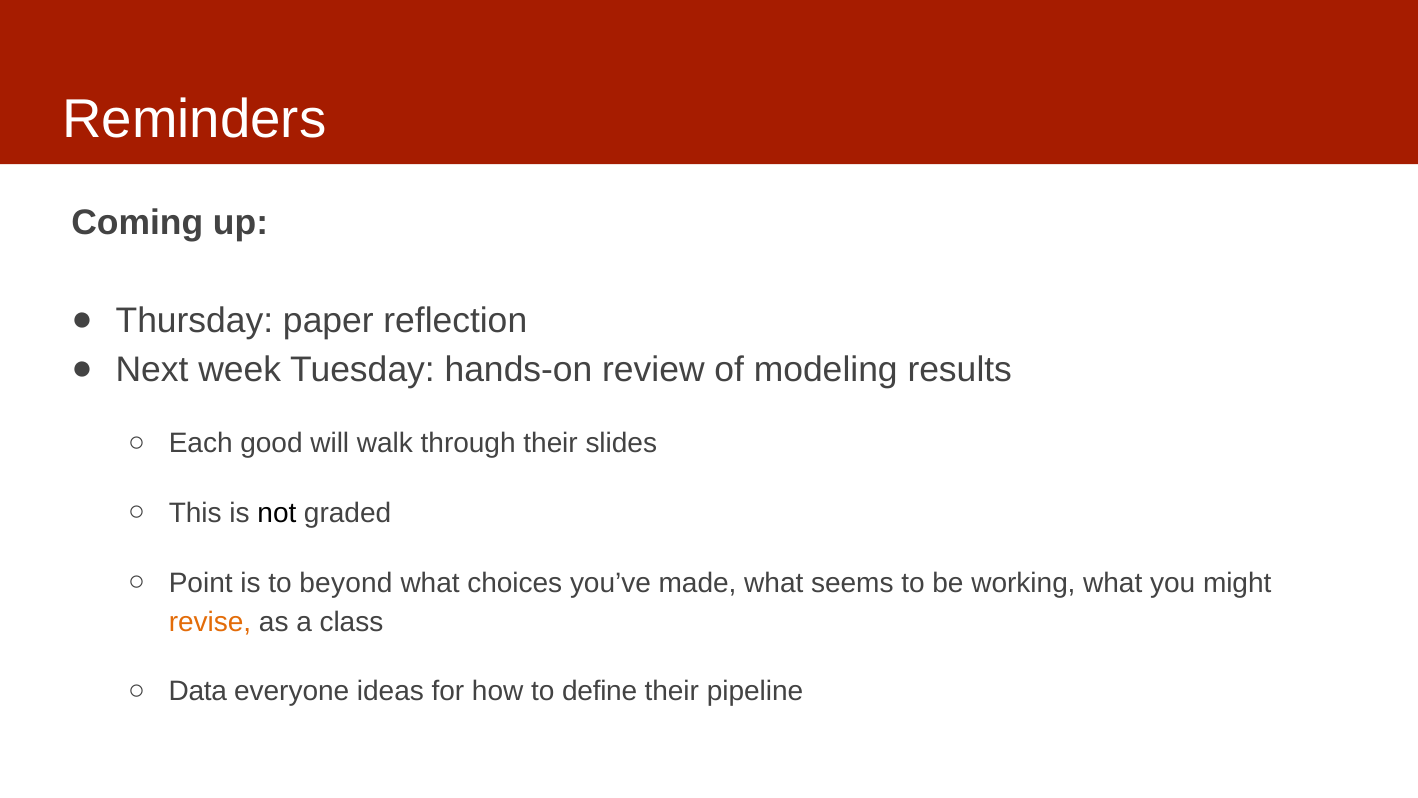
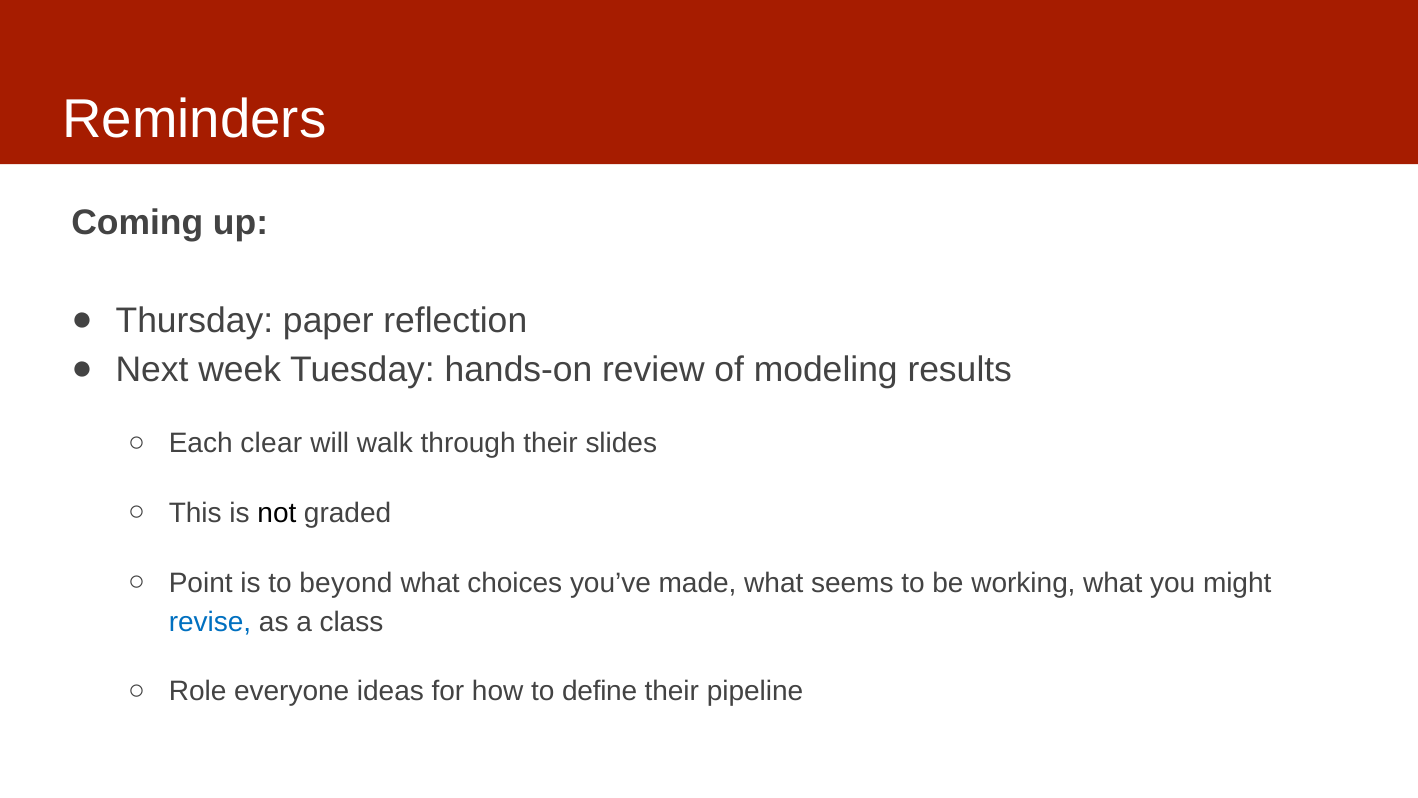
good: good -> clear
revise colour: orange -> blue
Data: Data -> Role
